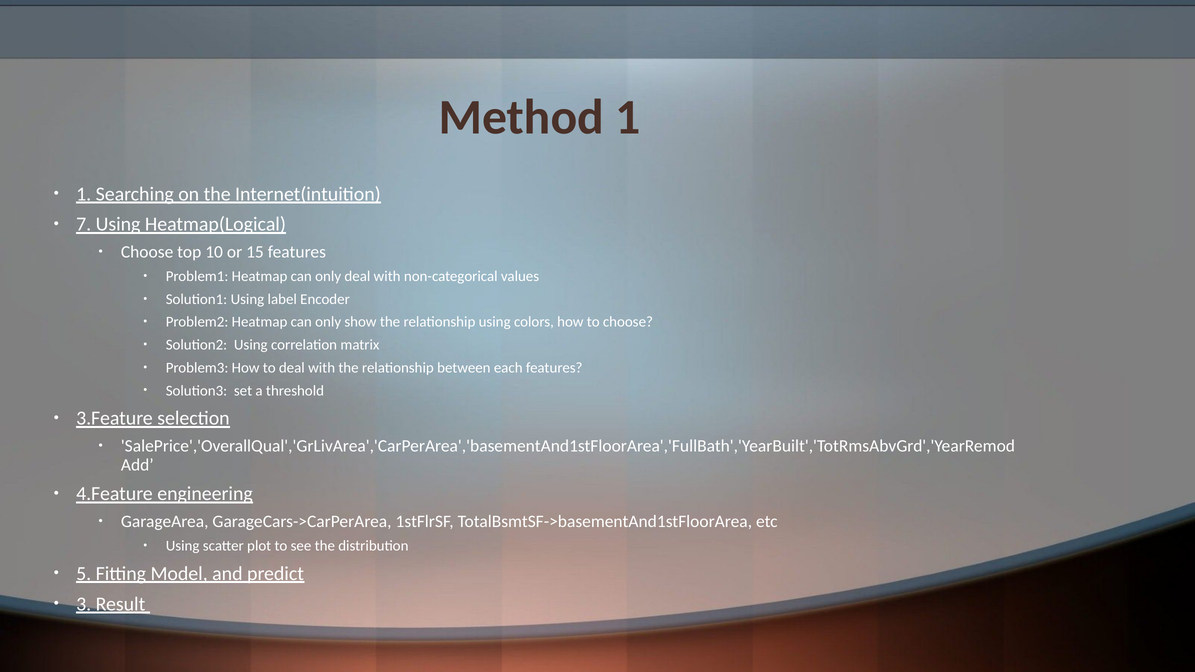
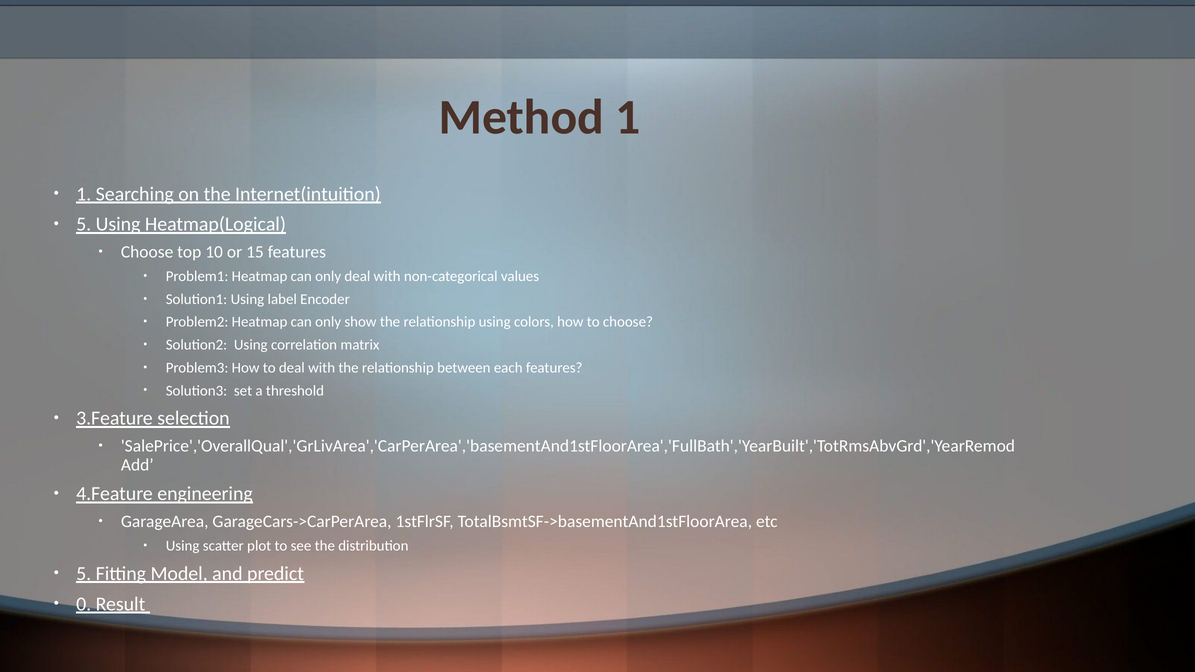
7 at (84, 224): 7 -> 5
3: 3 -> 0
